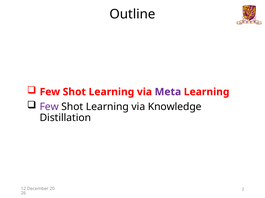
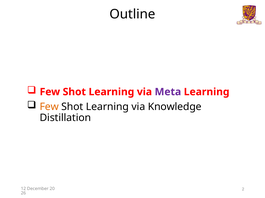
Few at (49, 107) colour: purple -> orange
